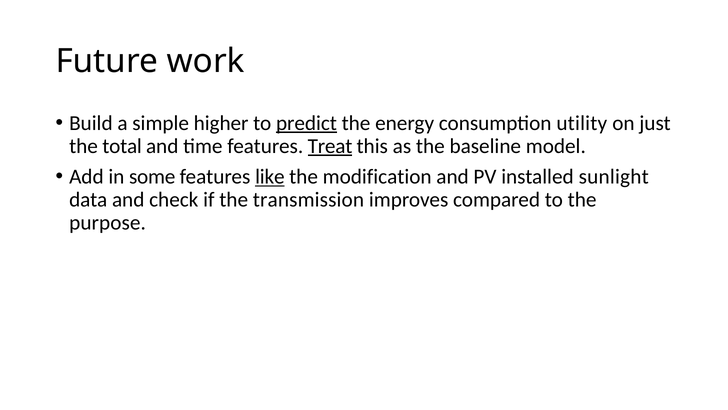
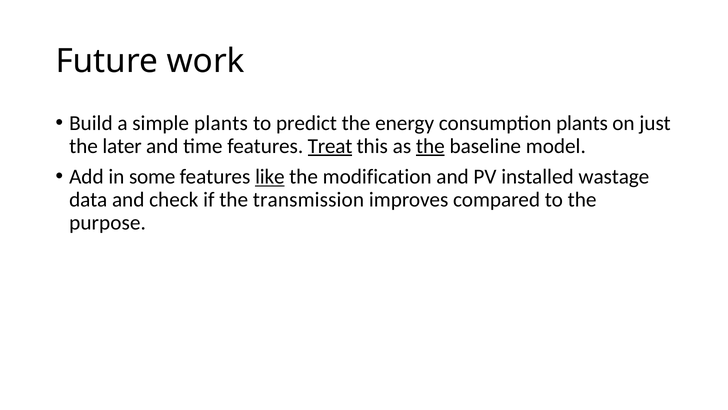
simple higher: higher -> plants
predict underline: present -> none
consumption utility: utility -> plants
total: total -> later
the at (430, 146) underline: none -> present
sunlight: sunlight -> wastage
